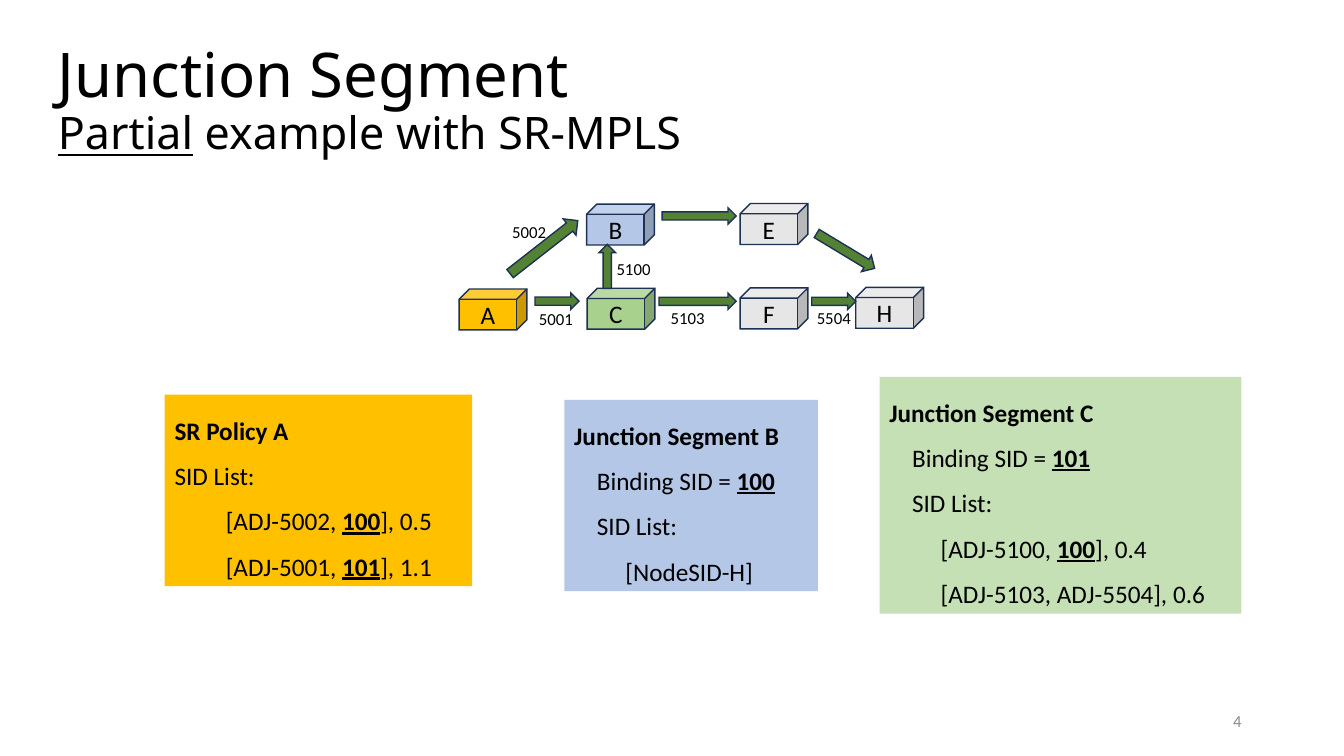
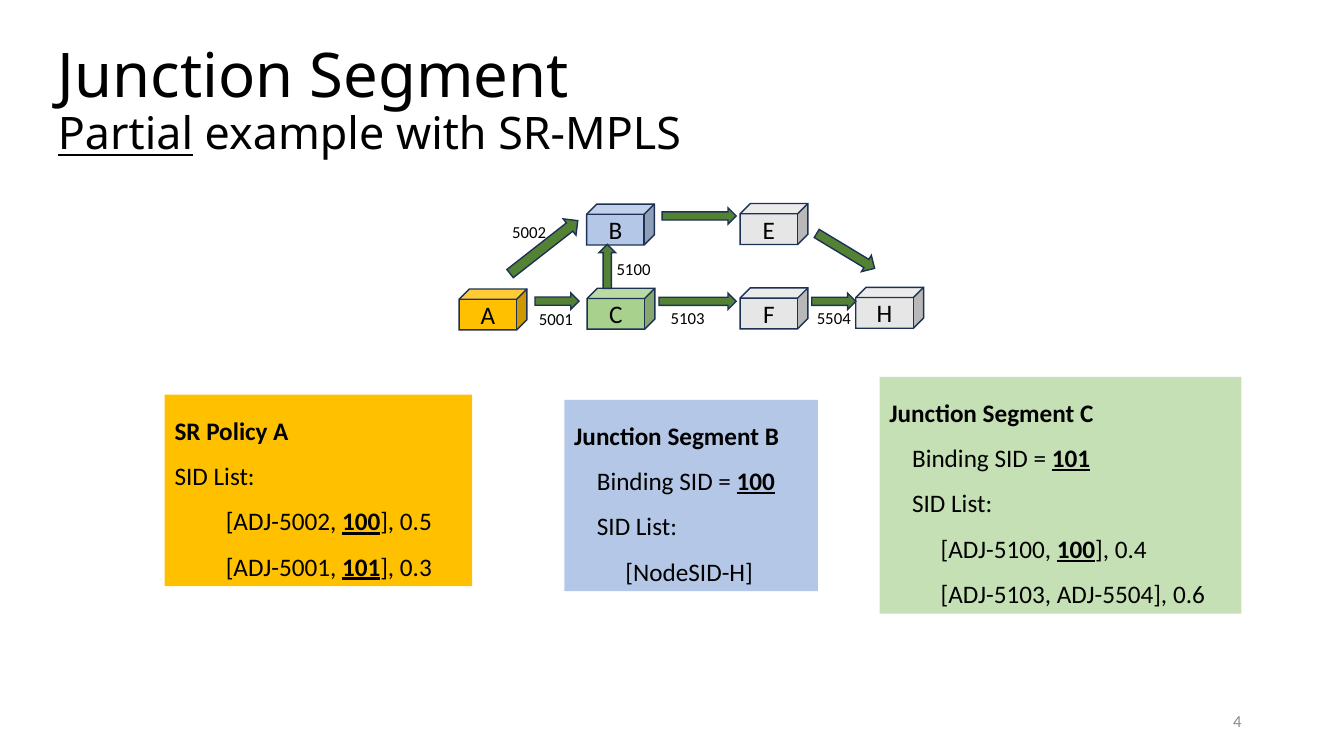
1.1: 1.1 -> 0.3
